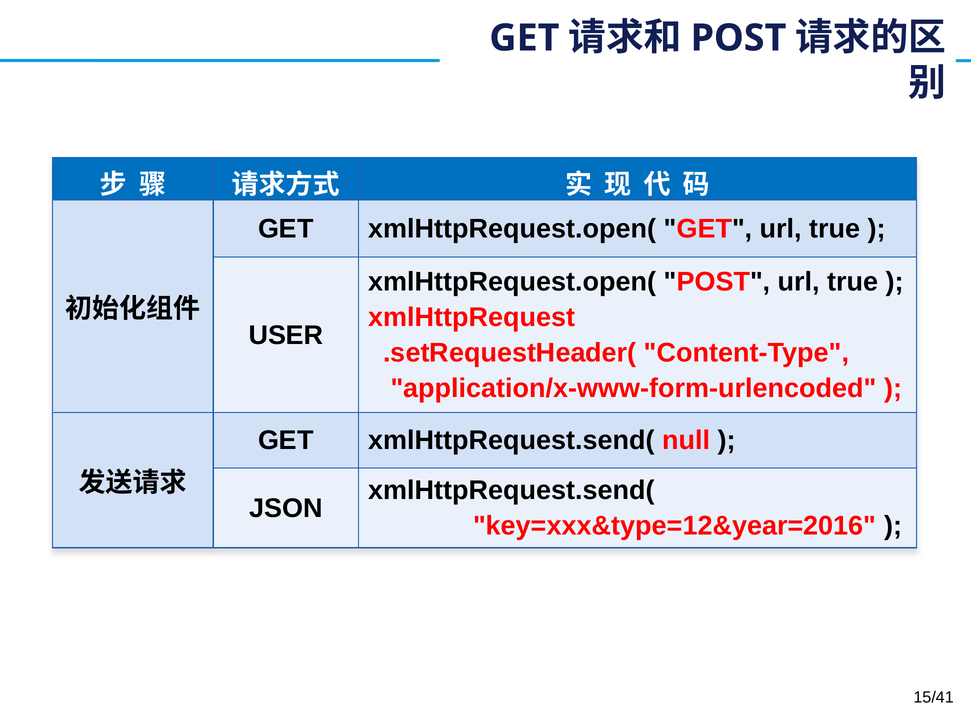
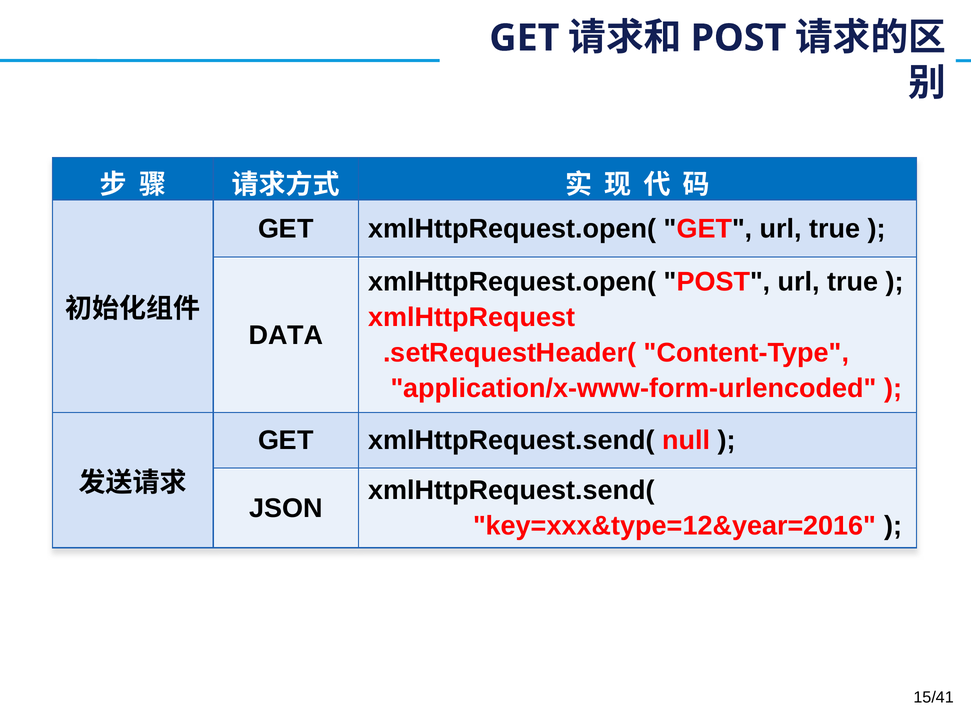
USER: USER -> DATA
